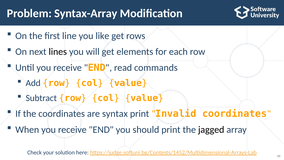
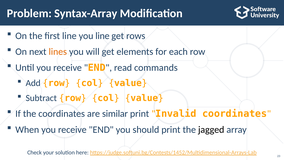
you like: like -> line
lines colour: black -> orange
syntax: syntax -> similar
